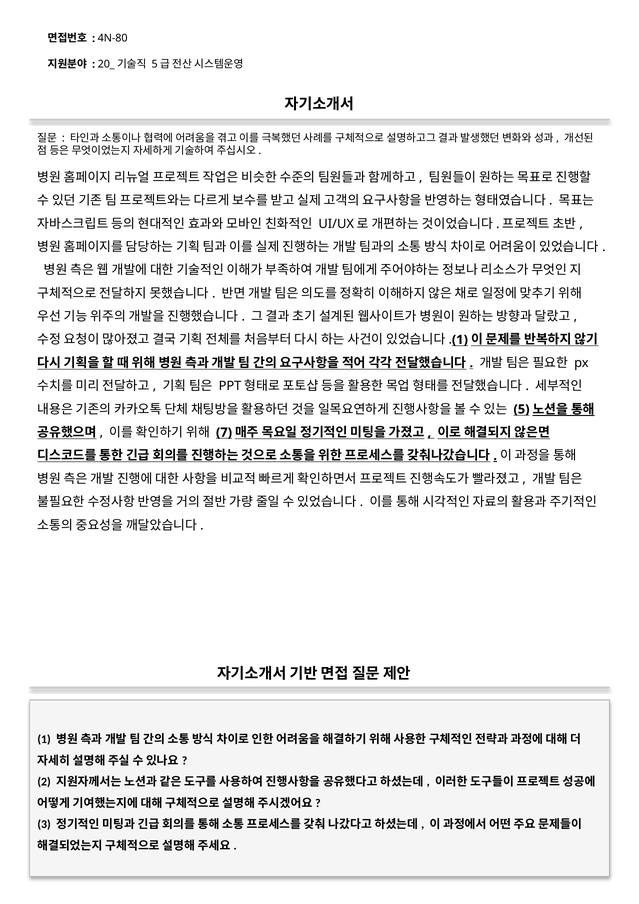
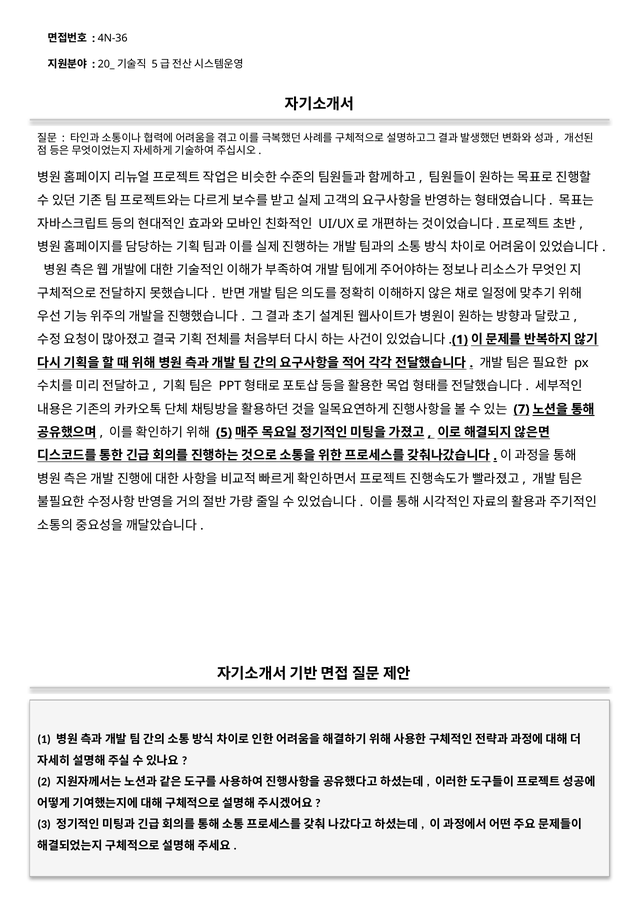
4N-80: 4N-80 -> 4N-36
5: 5 -> 7
7: 7 -> 5
